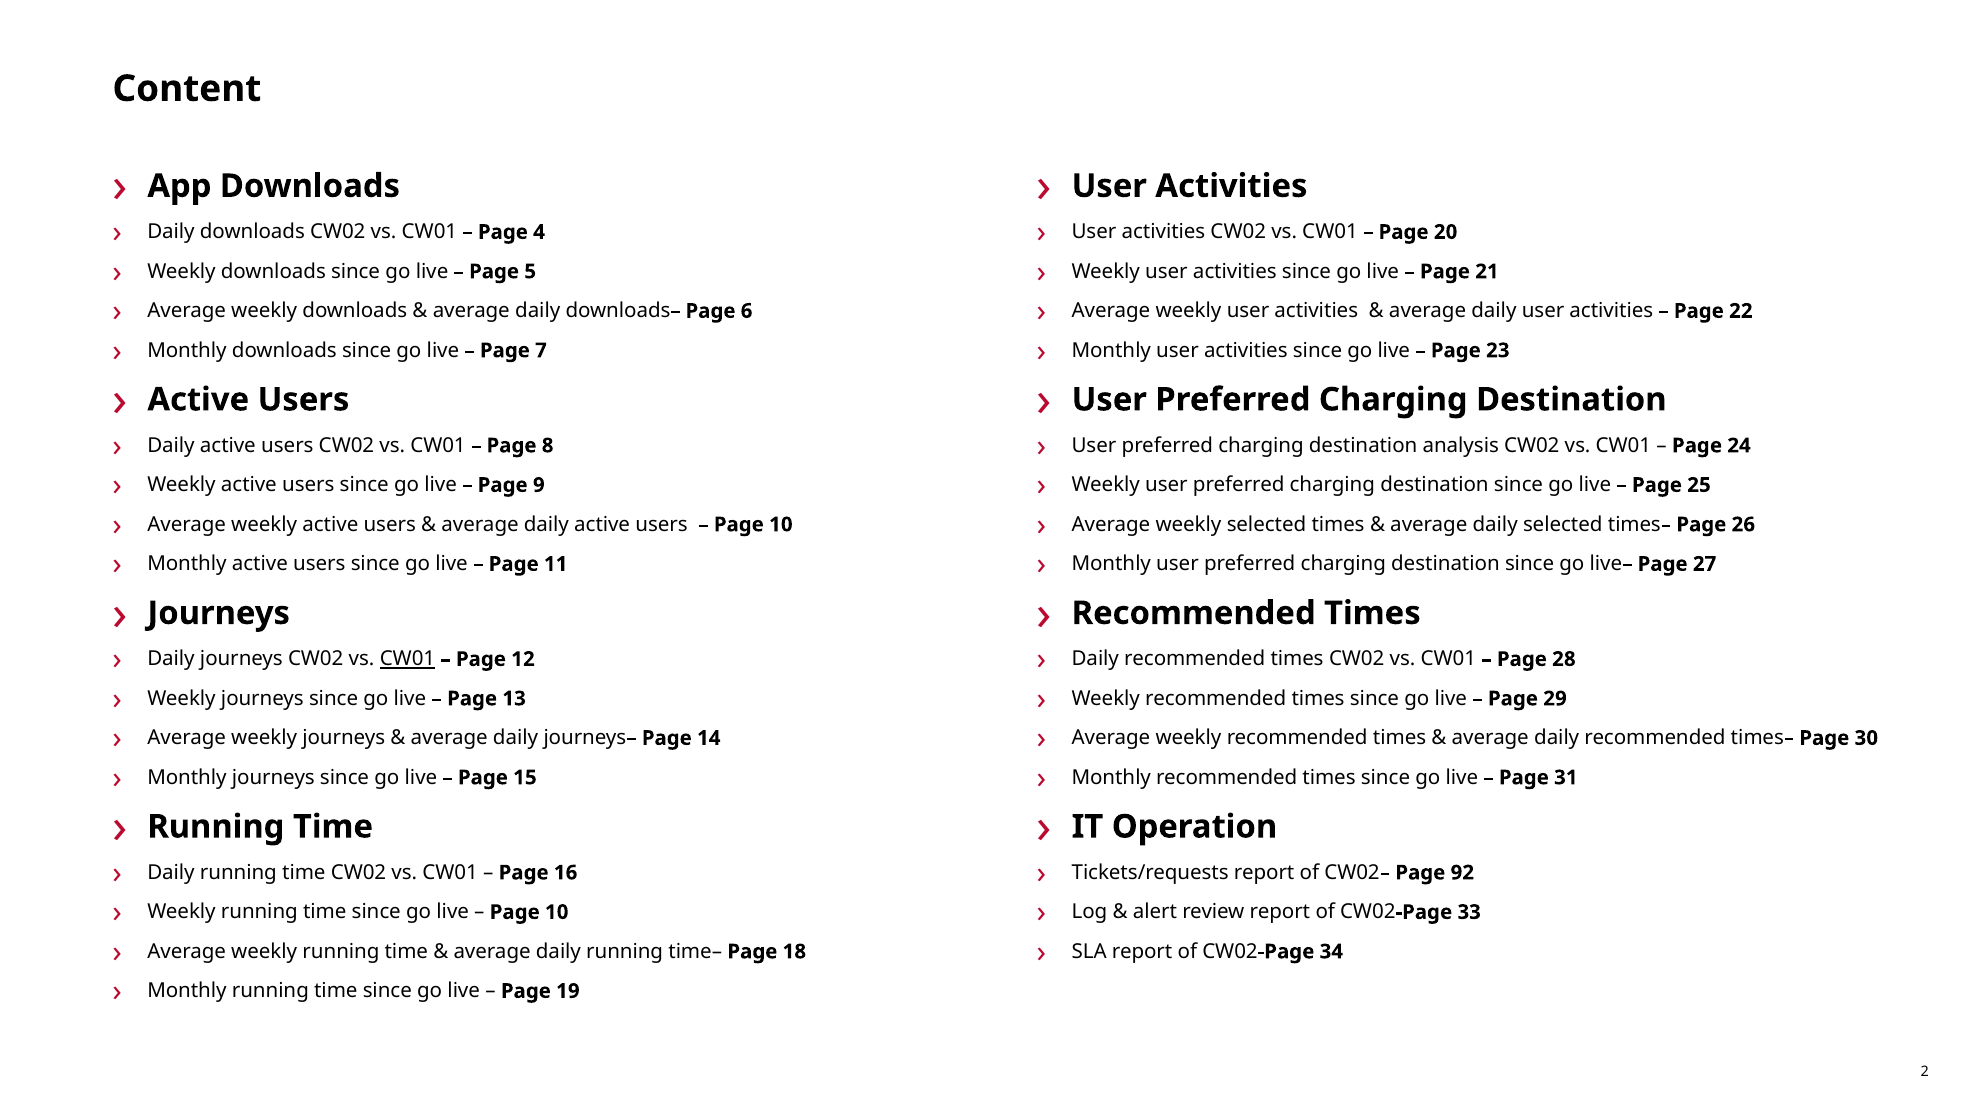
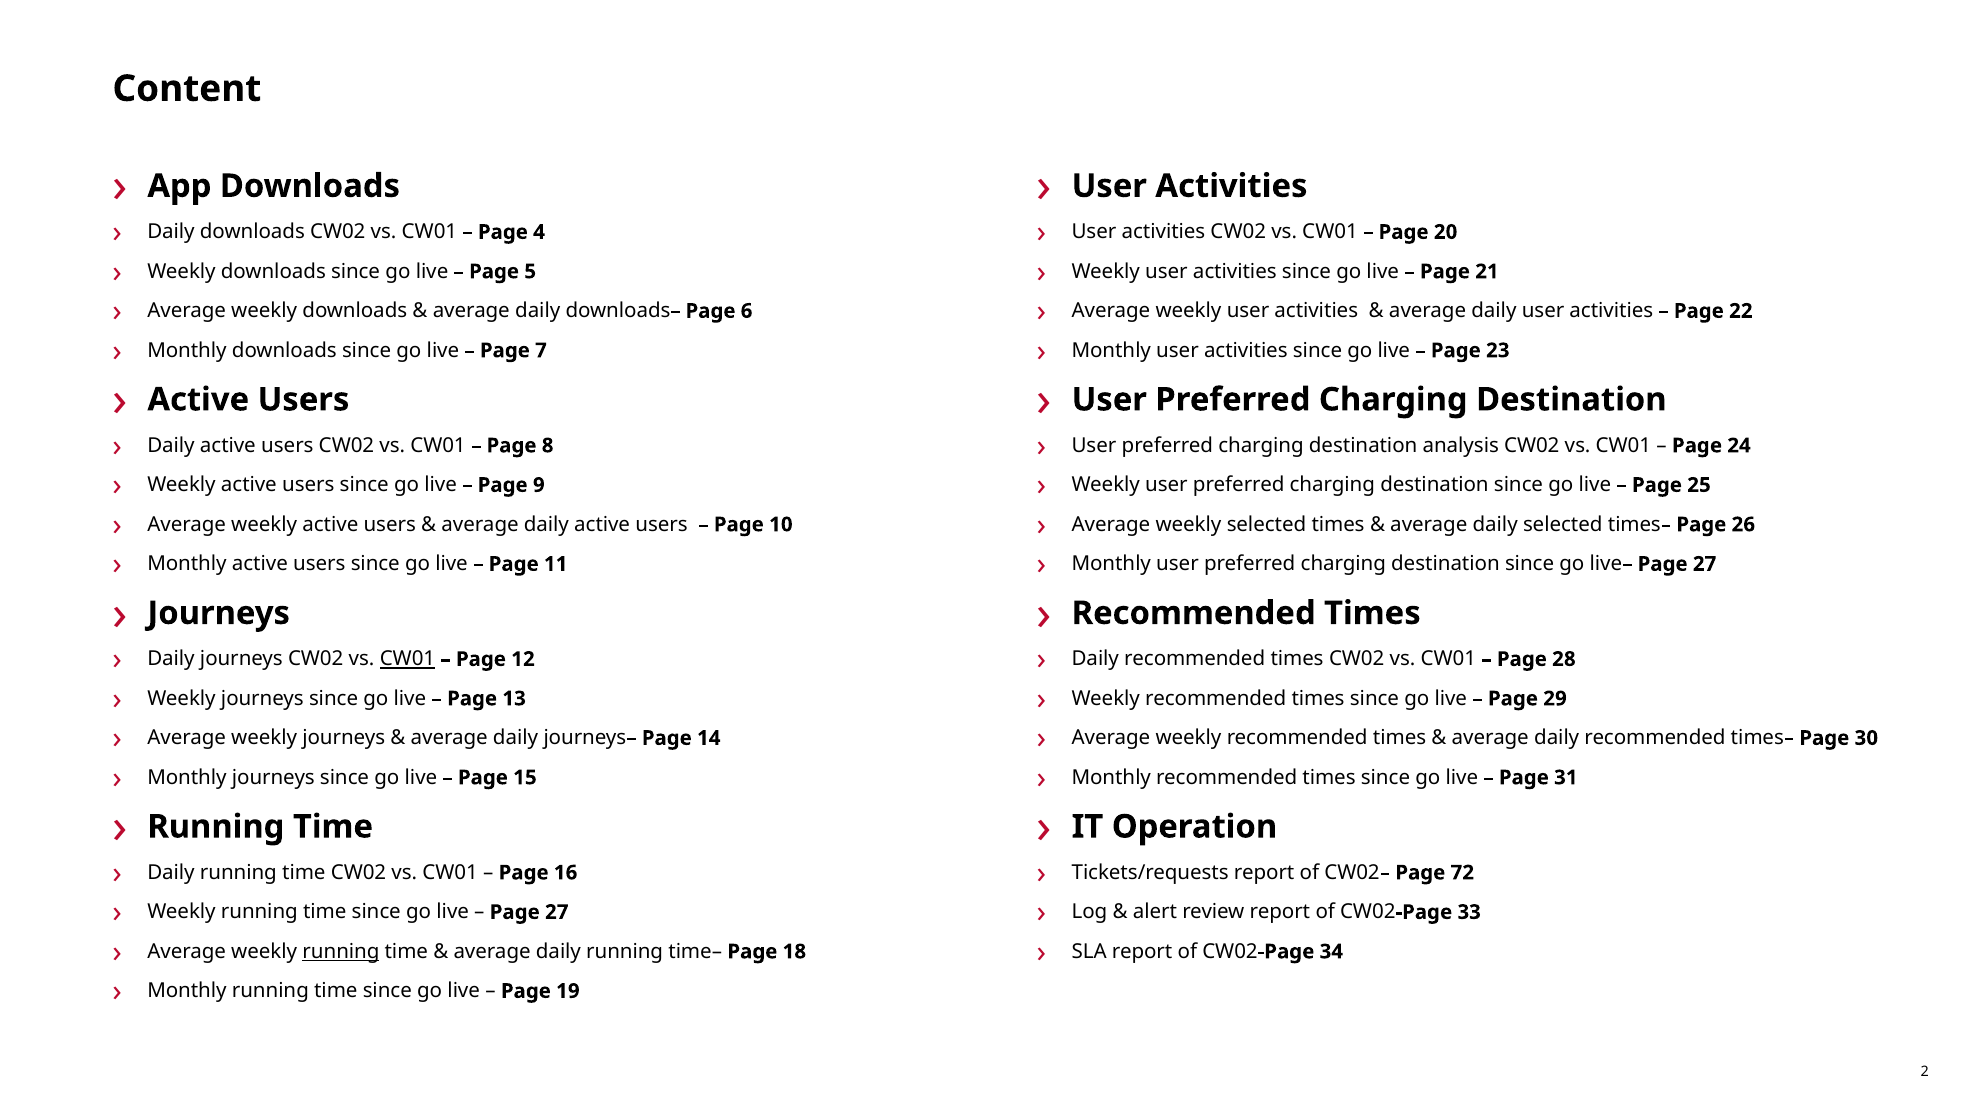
92: 92 -> 72
10 at (557, 912): 10 -> 27
running at (341, 952) underline: none -> present
